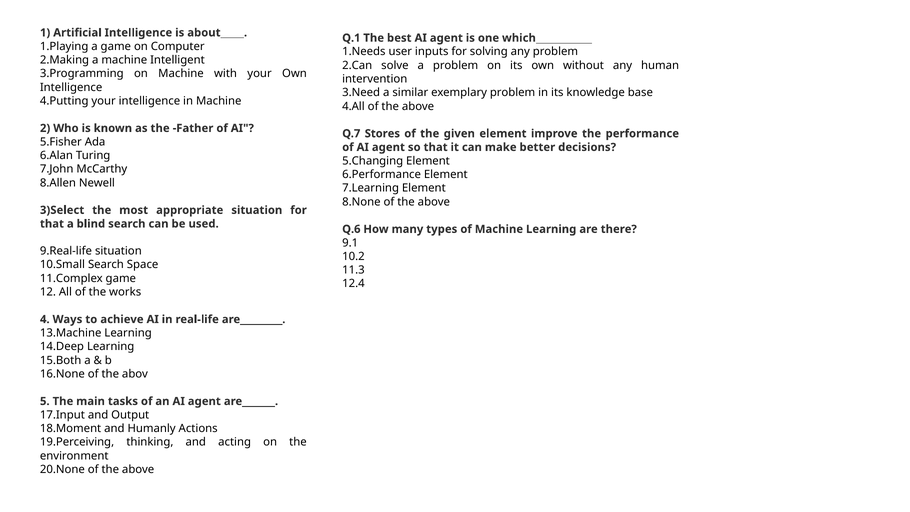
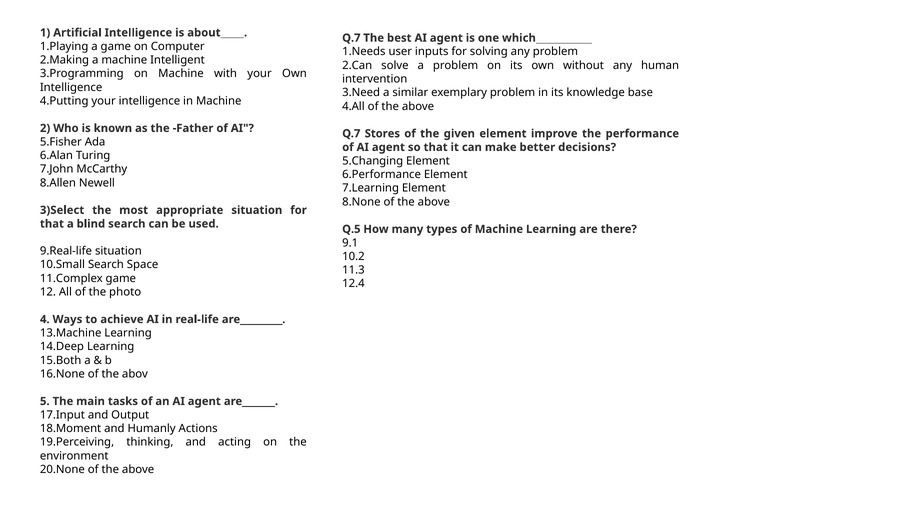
Q.1 at (351, 38): Q.1 -> Q.7
Q.6: Q.6 -> Q.5
works: works -> photo
